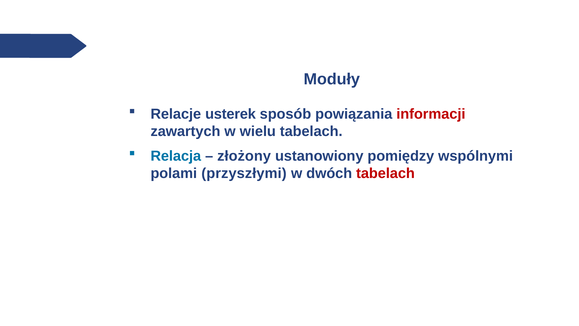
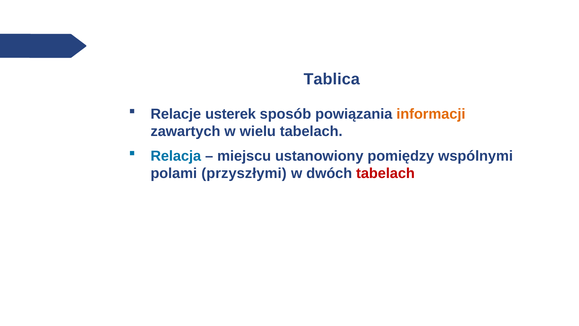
Moduły: Moduły -> Tablica
informacji colour: red -> orange
złożony: złożony -> miejscu
